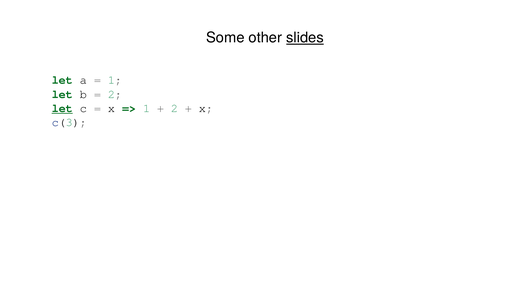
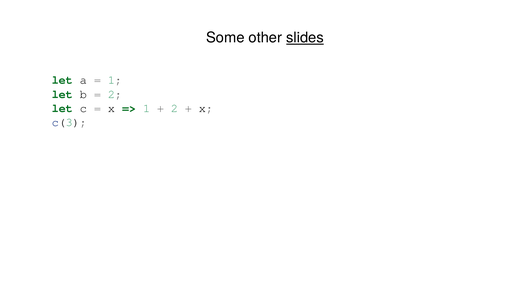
let at (62, 108) underline: present -> none
